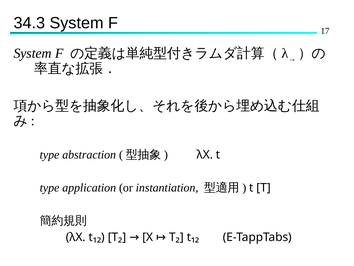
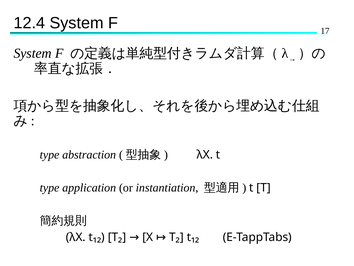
34.3: 34.3 -> 12.4
